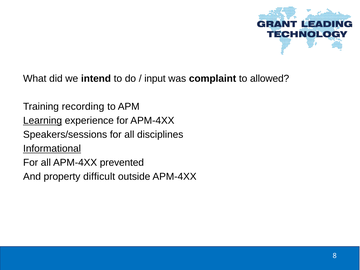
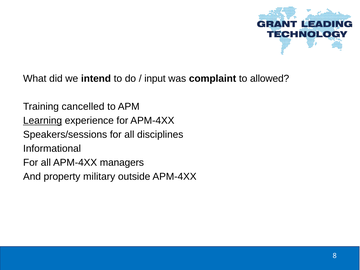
recording: recording -> cancelled
Informational underline: present -> none
prevented: prevented -> managers
difficult: difficult -> military
